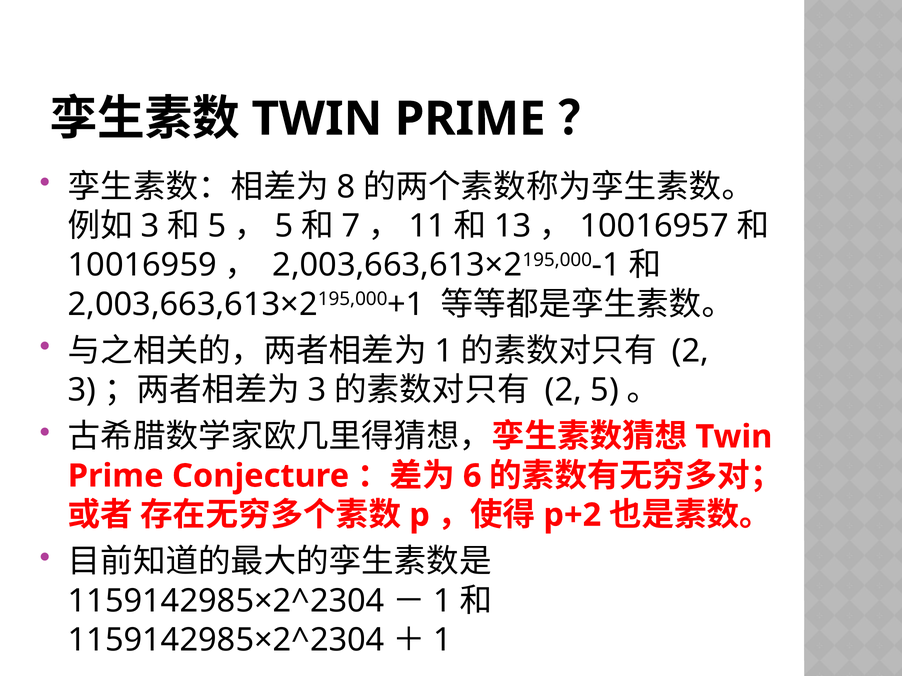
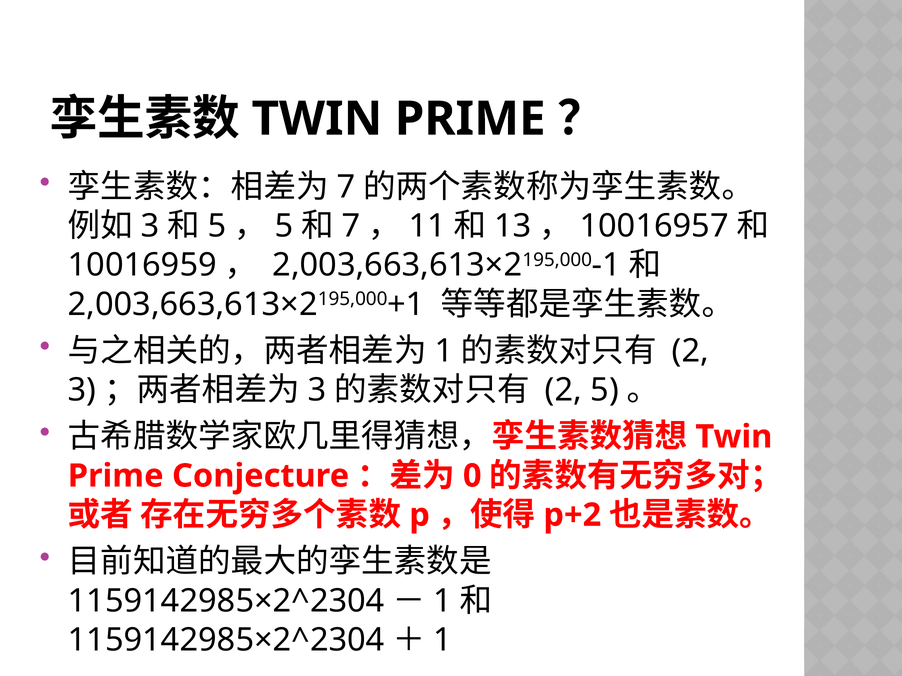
8 at (346, 187): 8 -> 7
6: 6 -> 0
